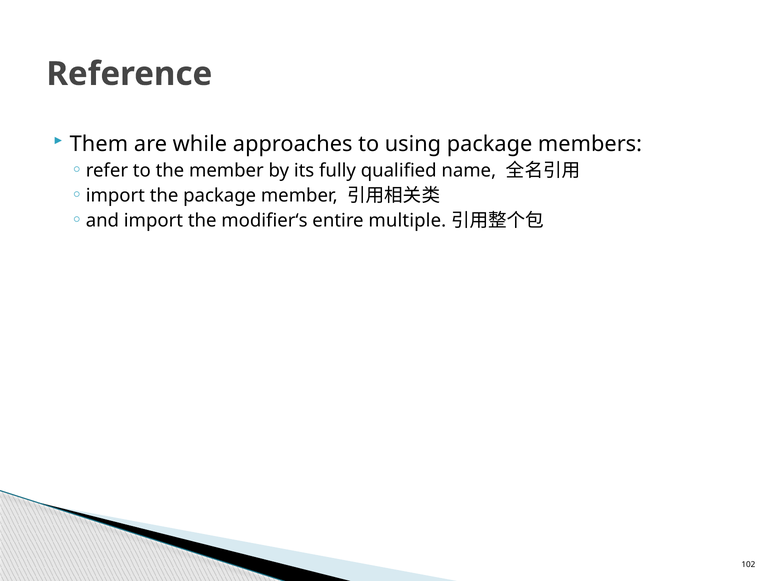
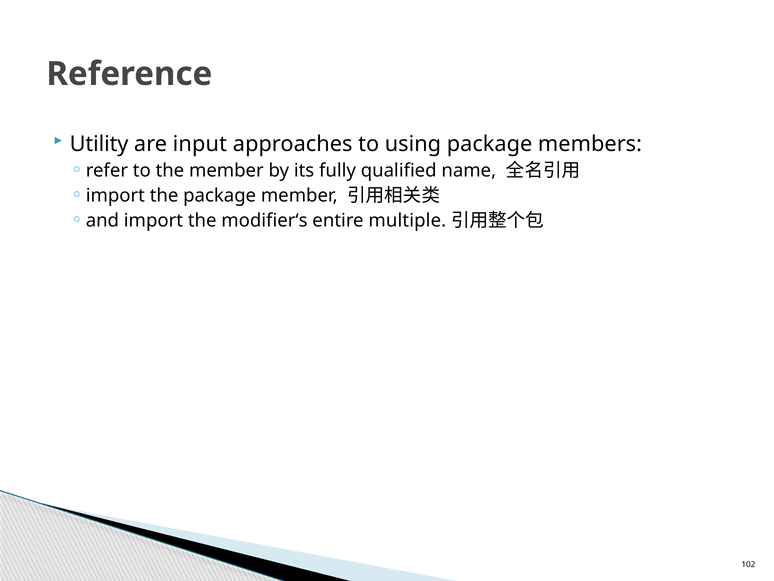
Them: Them -> Utility
while: while -> input
